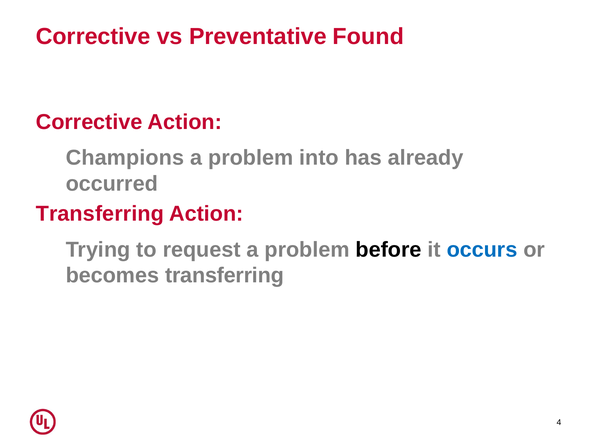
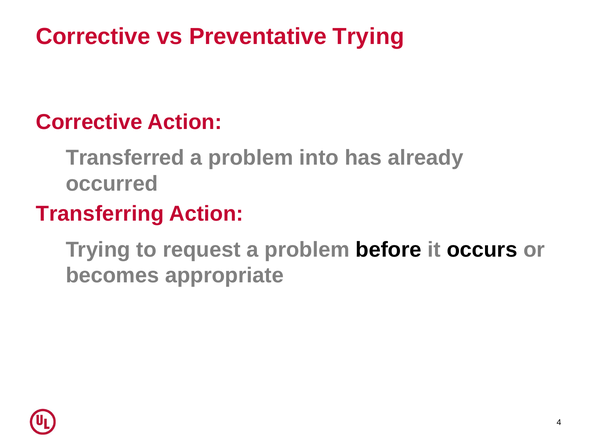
Preventative Found: Found -> Trying
Champions: Champions -> Transferred
occurs colour: blue -> black
becomes transferring: transferring -> appropriate
